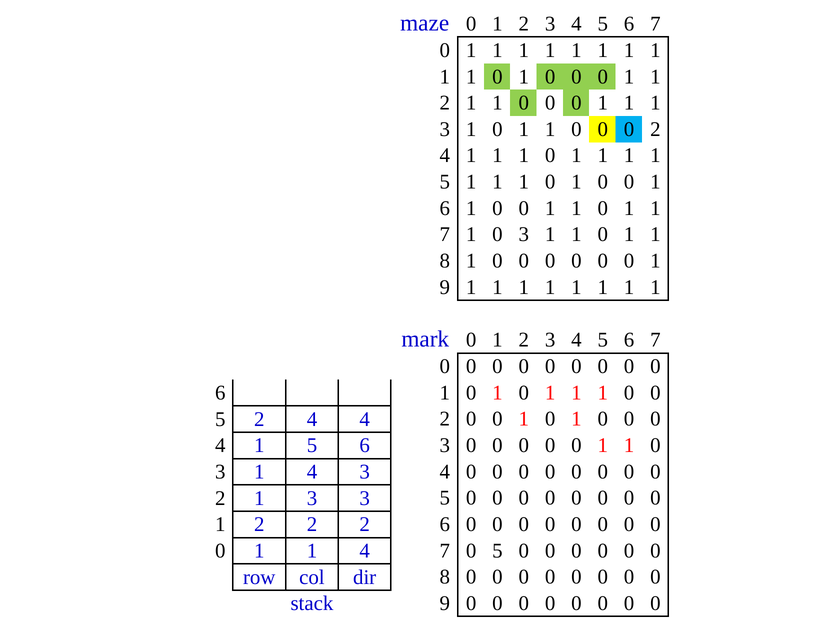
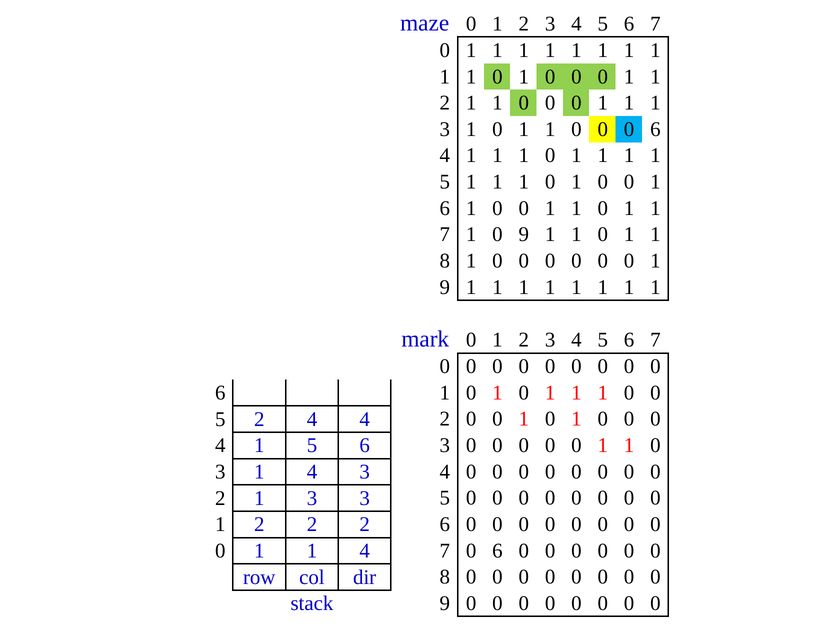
2 at (655, 129): 2 -> 6
1 0 3: 3 -> 9
7 0 5: 5 -> 6
